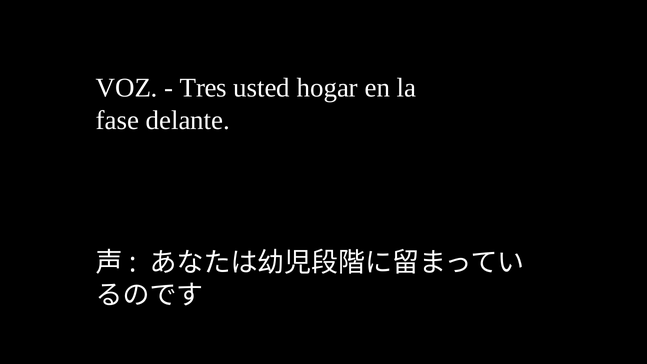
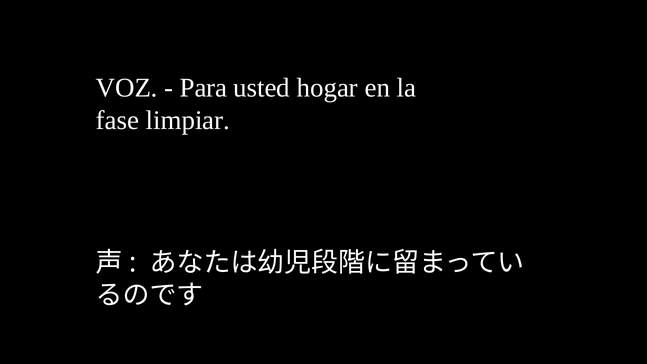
Tres: Tres -> Para
delante: delante -> limpiar
